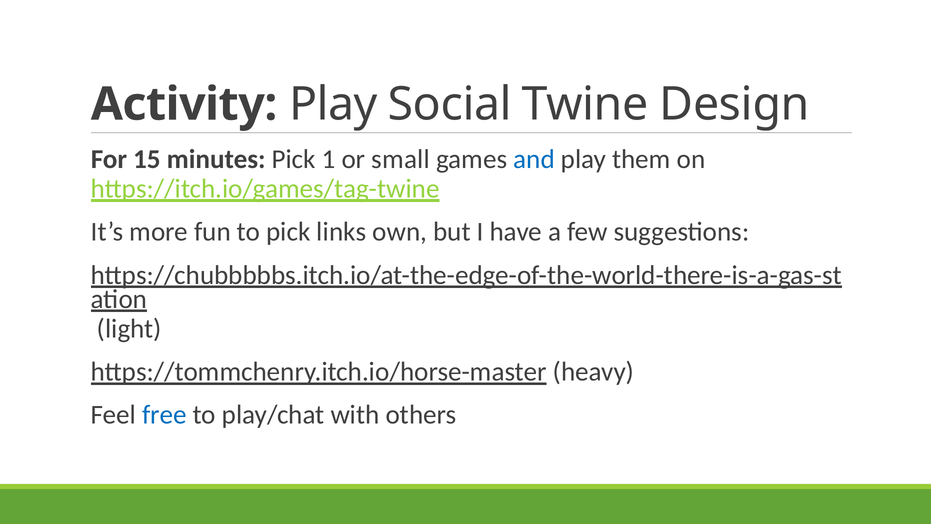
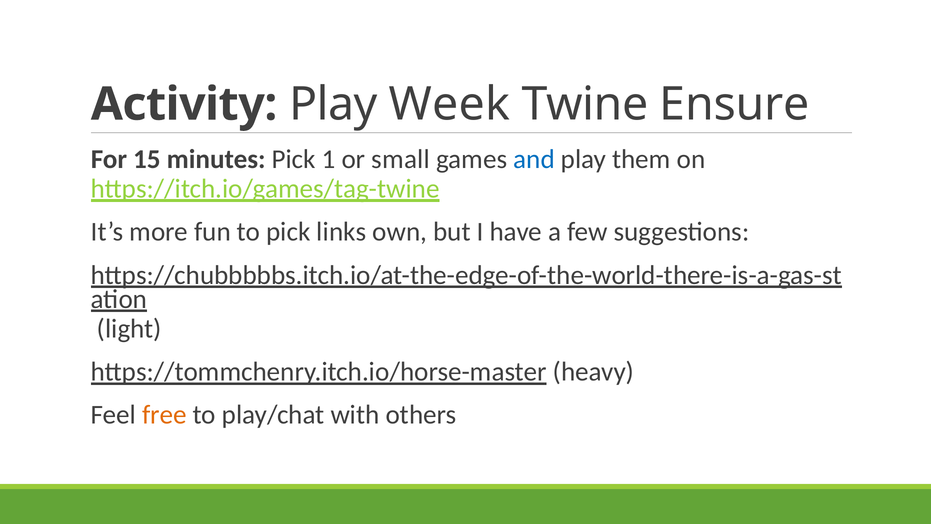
Social: Social -> Week
Design: Design -> Ensure
free colour: blue -> orange
